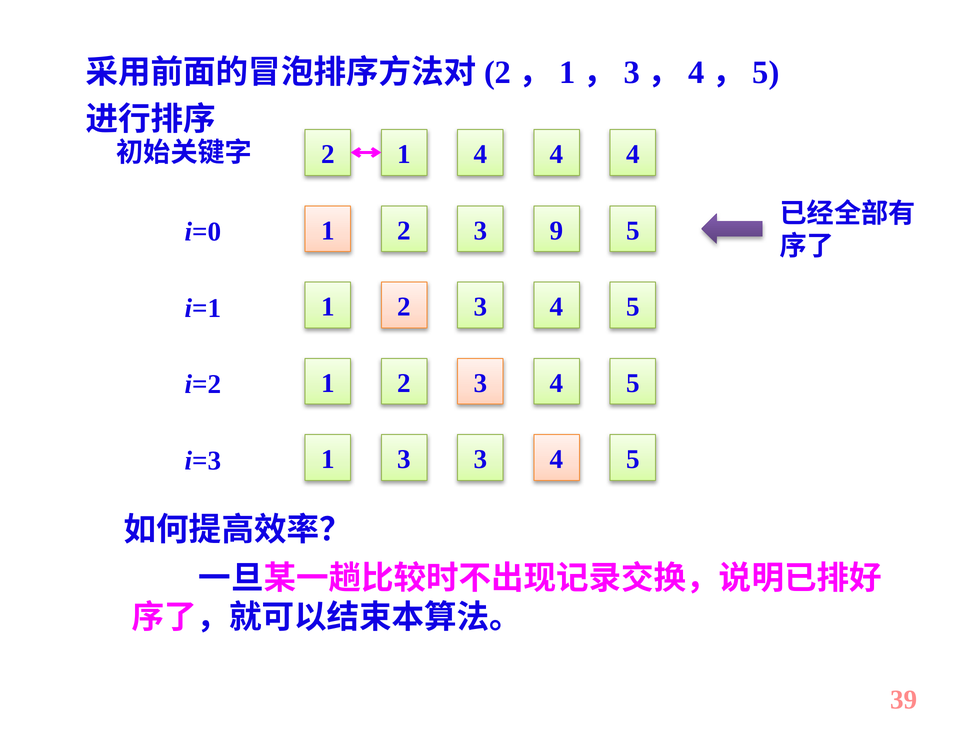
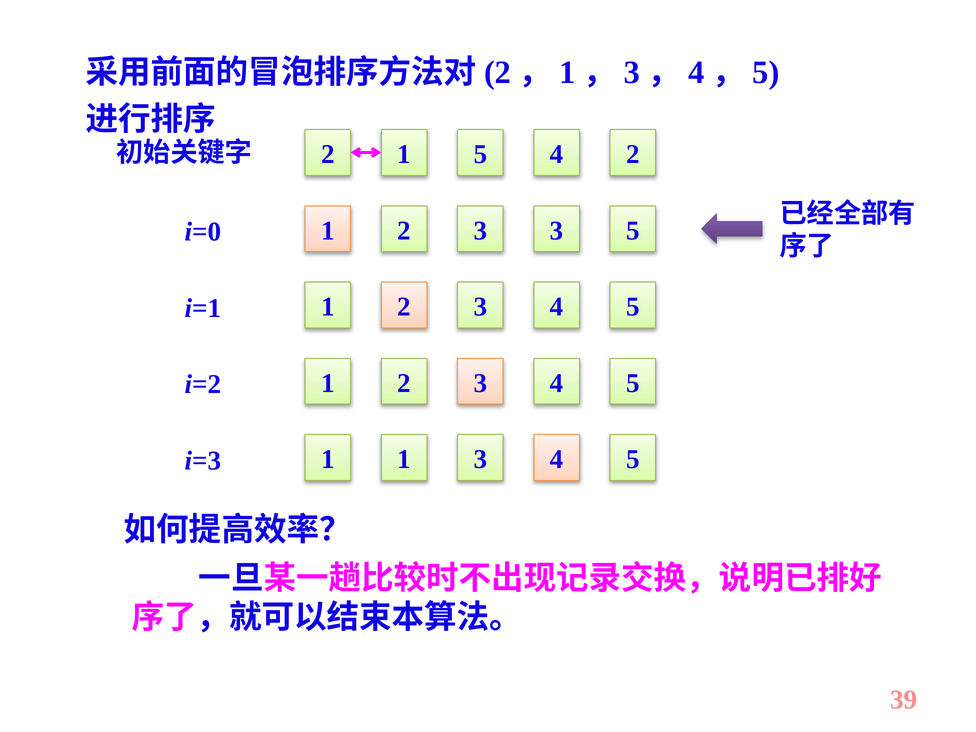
1 4: 4 -> 5
4 at (633, 154): 4 -> 2
3 9: 9 -> 3
1 3: 3 -> 1
